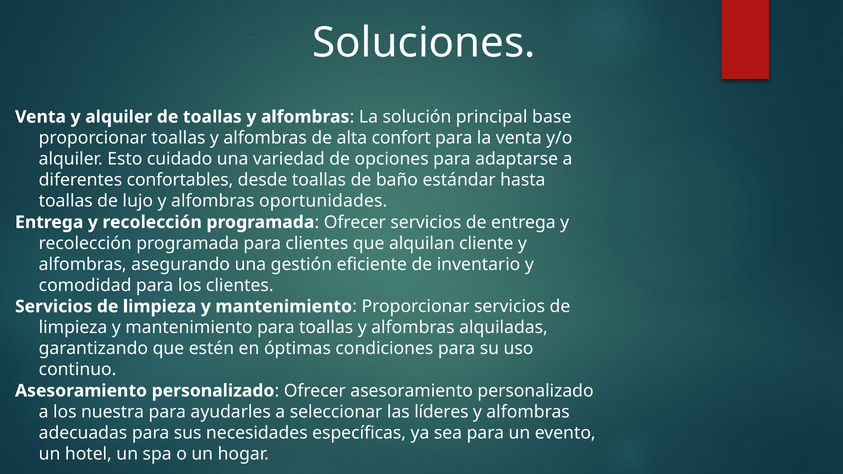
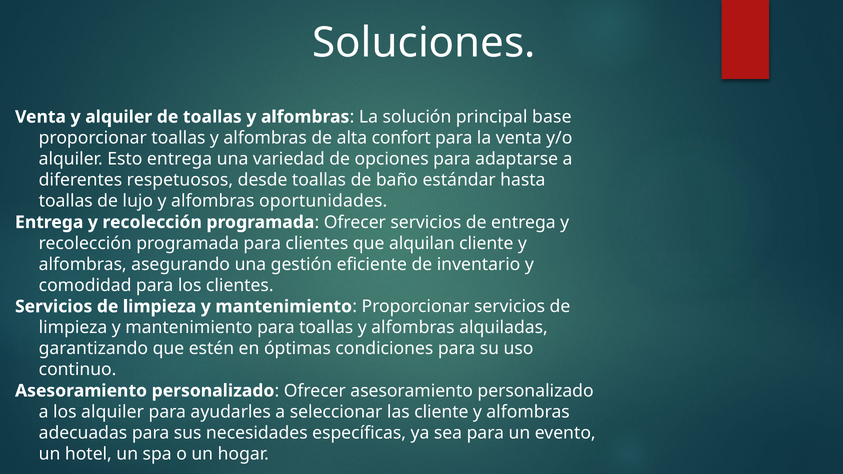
Esto cuidado: cuidado -> entrega
confortables: confortables -> respetuosos
los nuestra: nuestra -> alquiler
las líderes: líderes -> cliente
